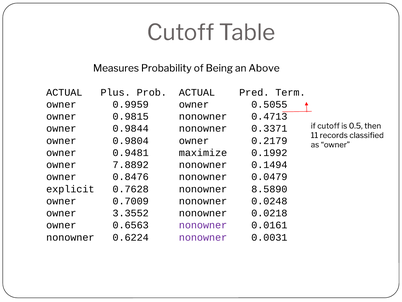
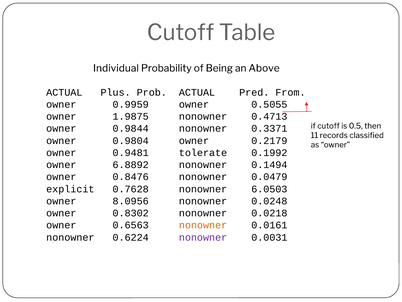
Measures: Measures -> Individual
Term: Term -> From
0.9815: 0.9815 -> 1.9875
maximize: maximize -> tolerate
7.8892: 7.8892 -> 6.8892
8.5890: 8.5890 -> 6.0503
0.7009: 0.7009 -> 8.0956
3.3552: 3.3552 -> 0.8302
nonowner at (203, 225) colour: purple -> orange
